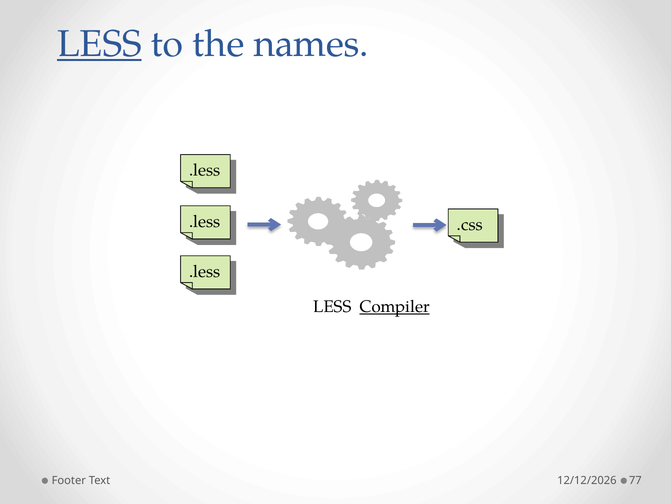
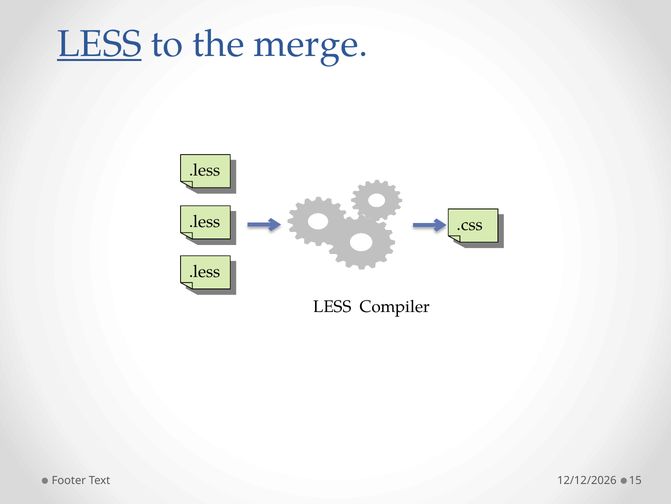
names: names -> merge
Compiler underline: present -> none
77: 77 -> 15
